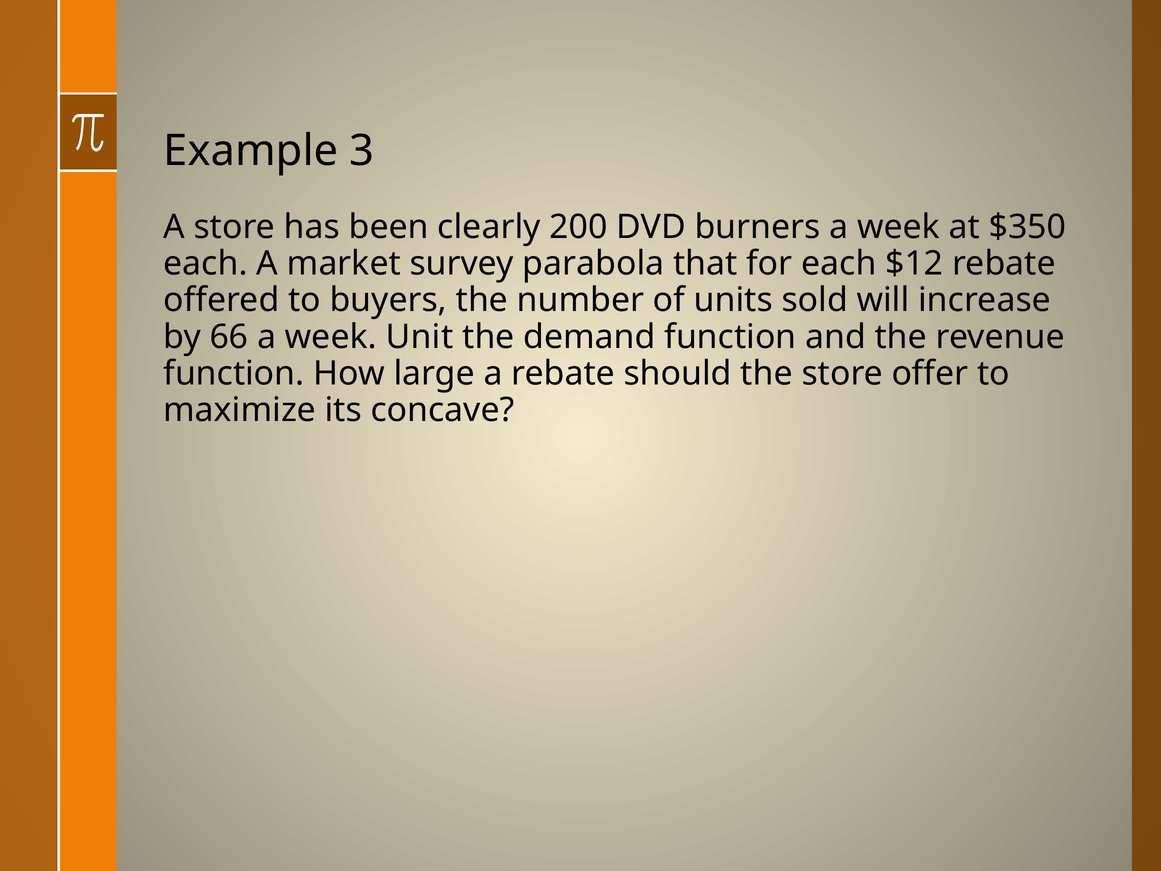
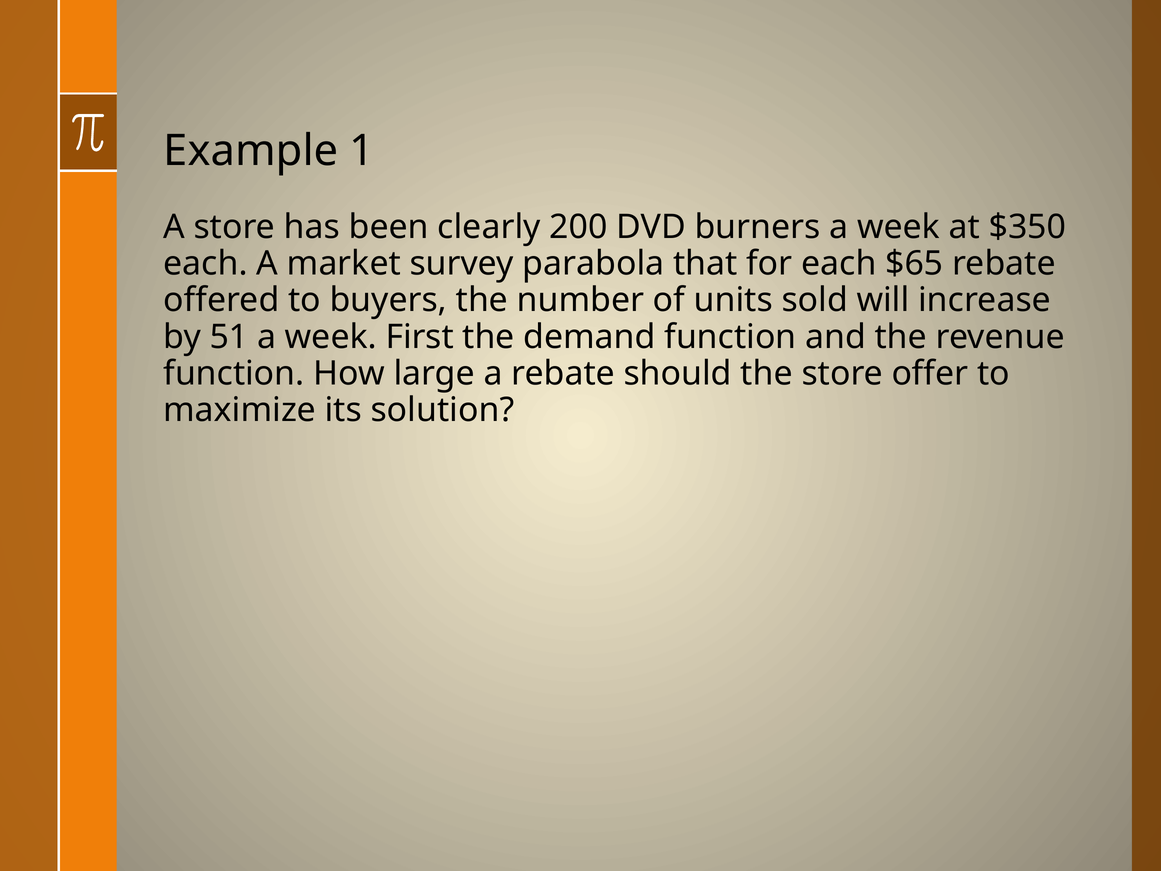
3: 3 -> 1
$12: $12 -> $65
66: 66 -> 51
Unit: Unit -> First
concave: concave -> solution
